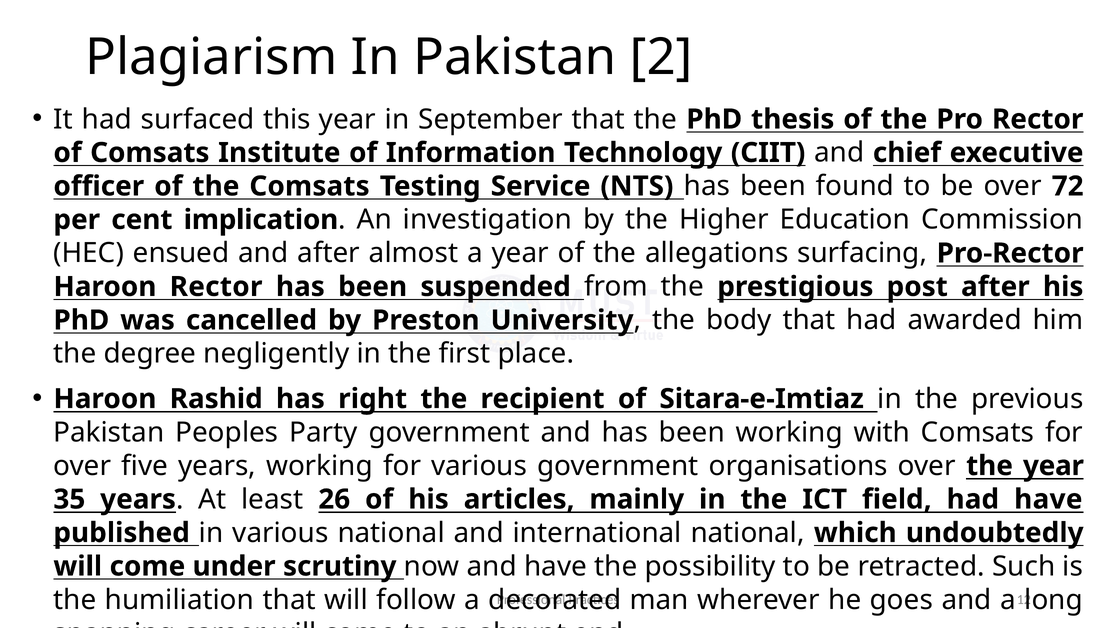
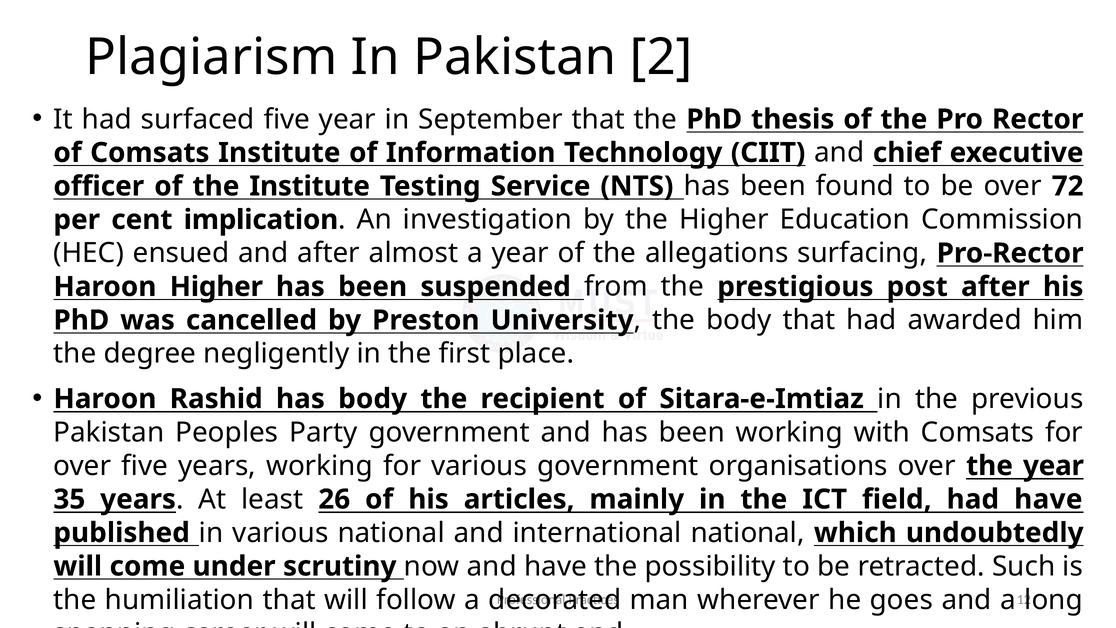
surfaced this: this -> five
the Comsats: Comsats -> Institute
Haroon Rector: Rector -> Higher
has right: right -> body
